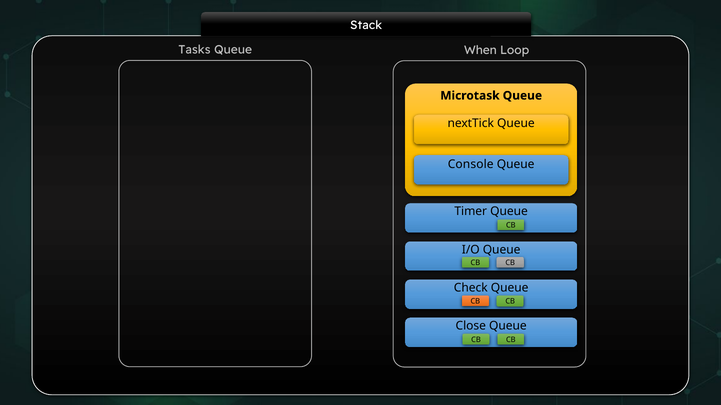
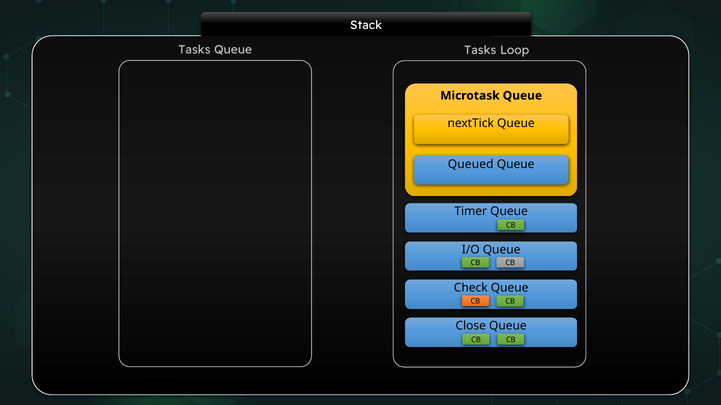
When at (480, 50): When -> Tasks
Console: Console -> Queued
